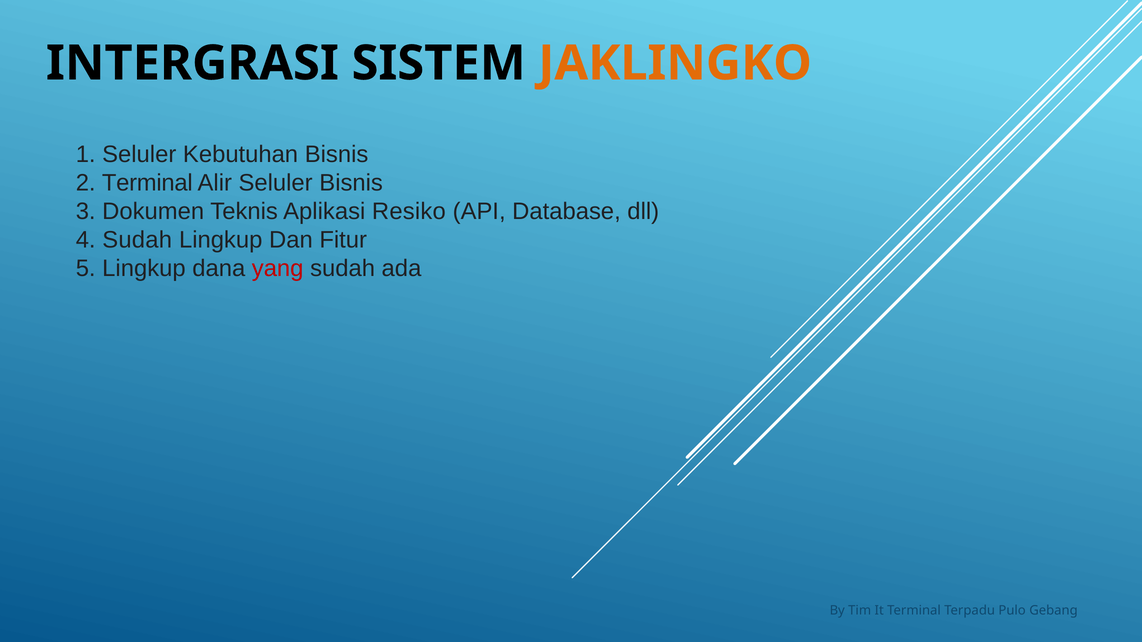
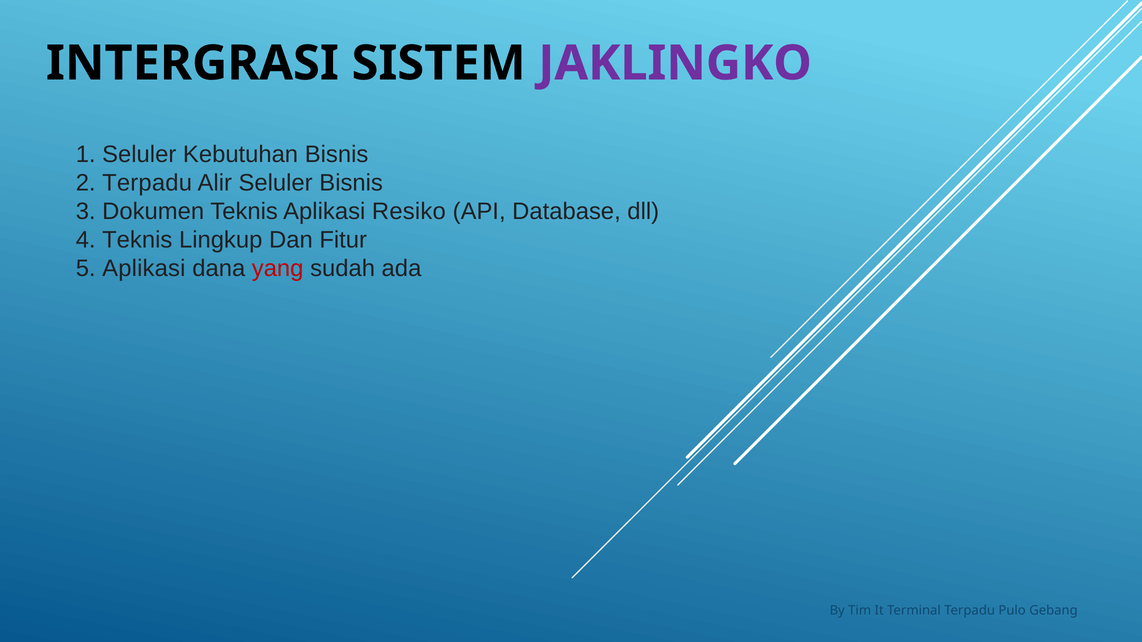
JAKLINGKO colour: orange -> purple
2 Terminal: Terminal -> Terpadu
4 Sudah: Sudah -> Teknis
5 Lingkup: Lingkup -> Aplikasi
